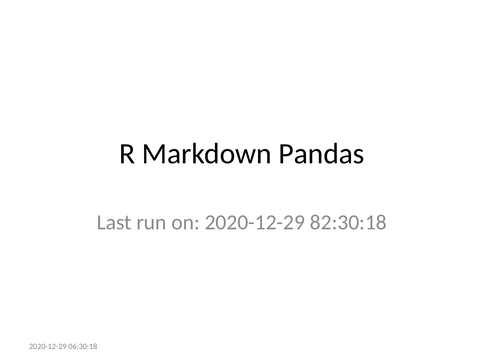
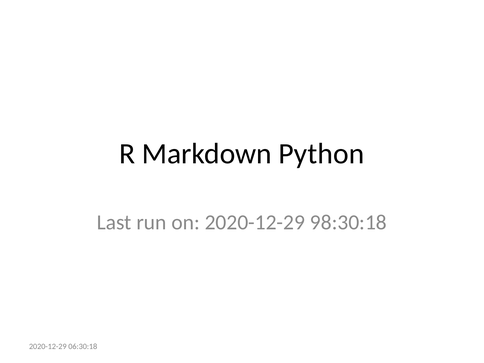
Pandas: Pandas -> Python
82:30:18: 82:30:18 -> 98:30:18
